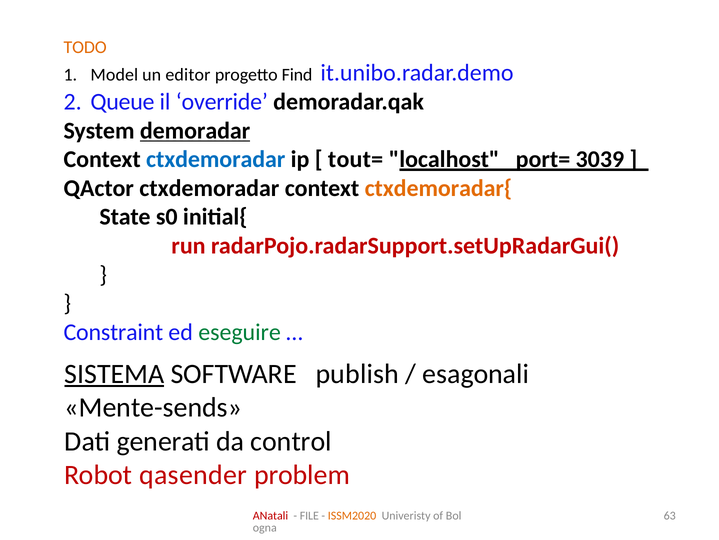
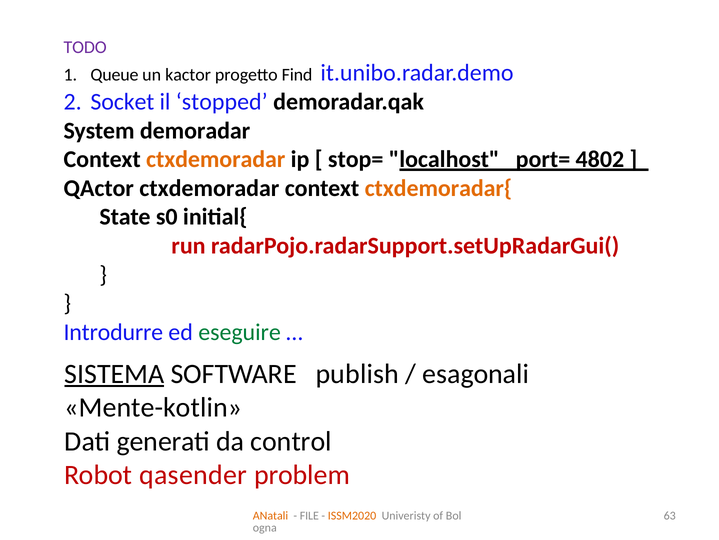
TODO colour: orange -> purple
Model: Model -> Queue
editor: editor -> kactor
Queue: Queue -> Socket
override: override -> stopped
demoradar underline: present -> none
ctxdemoradar at (216, 159) colour: blue -> orange
tout=: tout= -> stop=
3039: 3039 -> 4802
Constraint: Constraint -> Introdurre
Mente-sends: Mente-sends -> Mente-kotlin
ANatali colour: red -> orange
